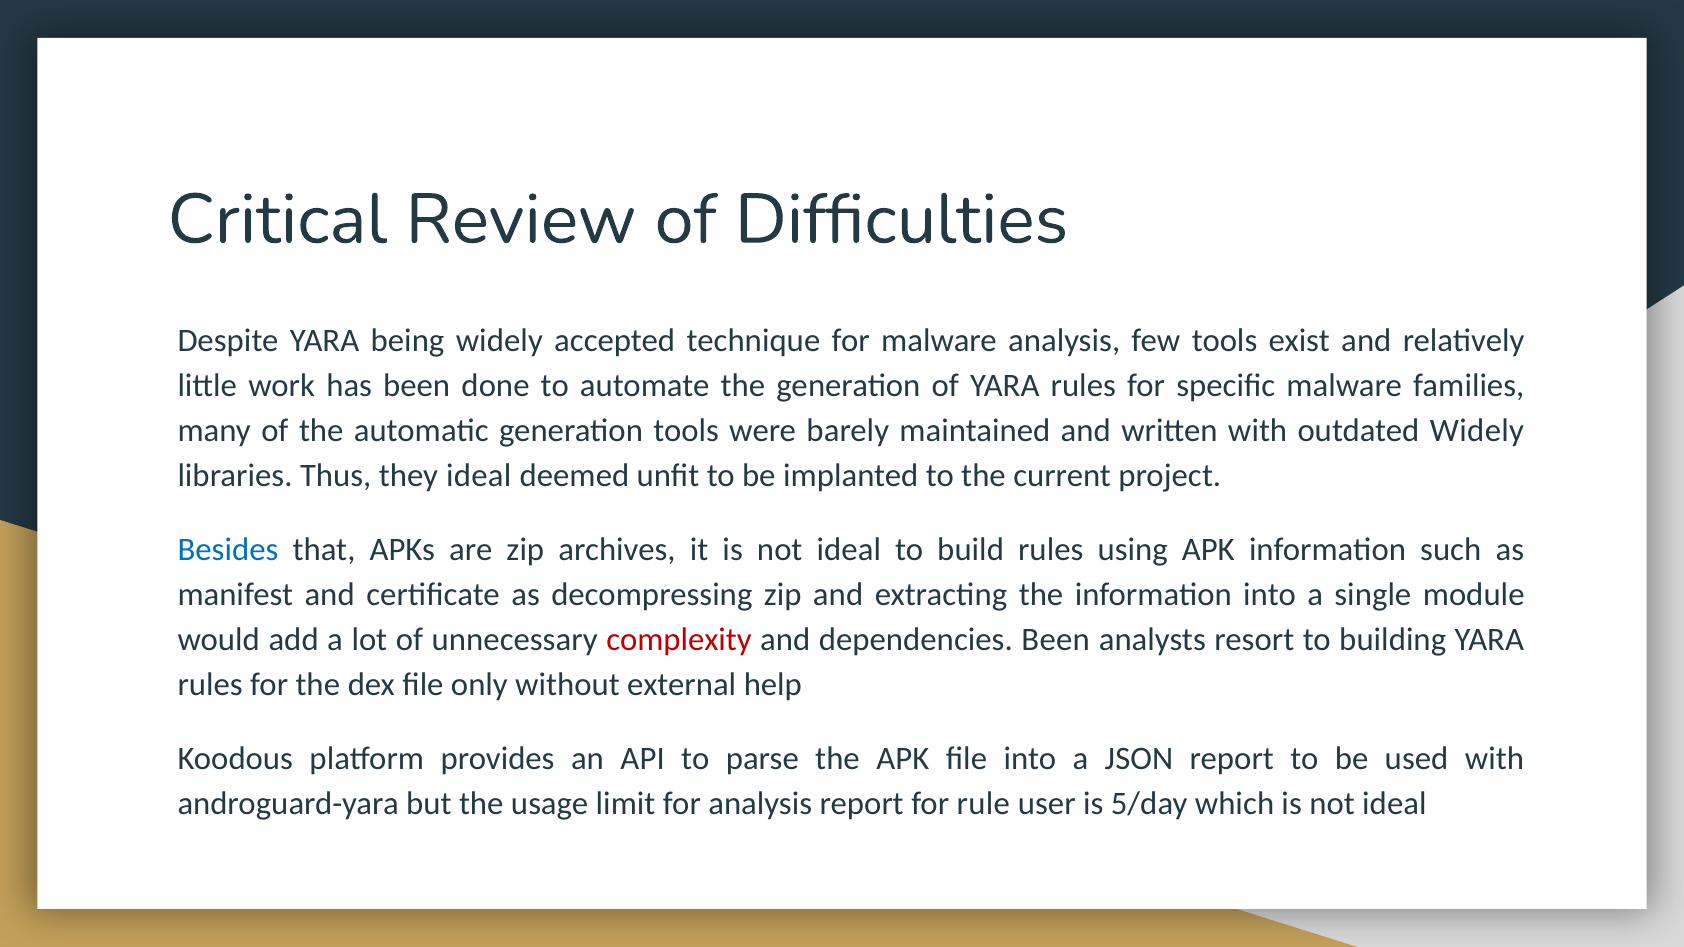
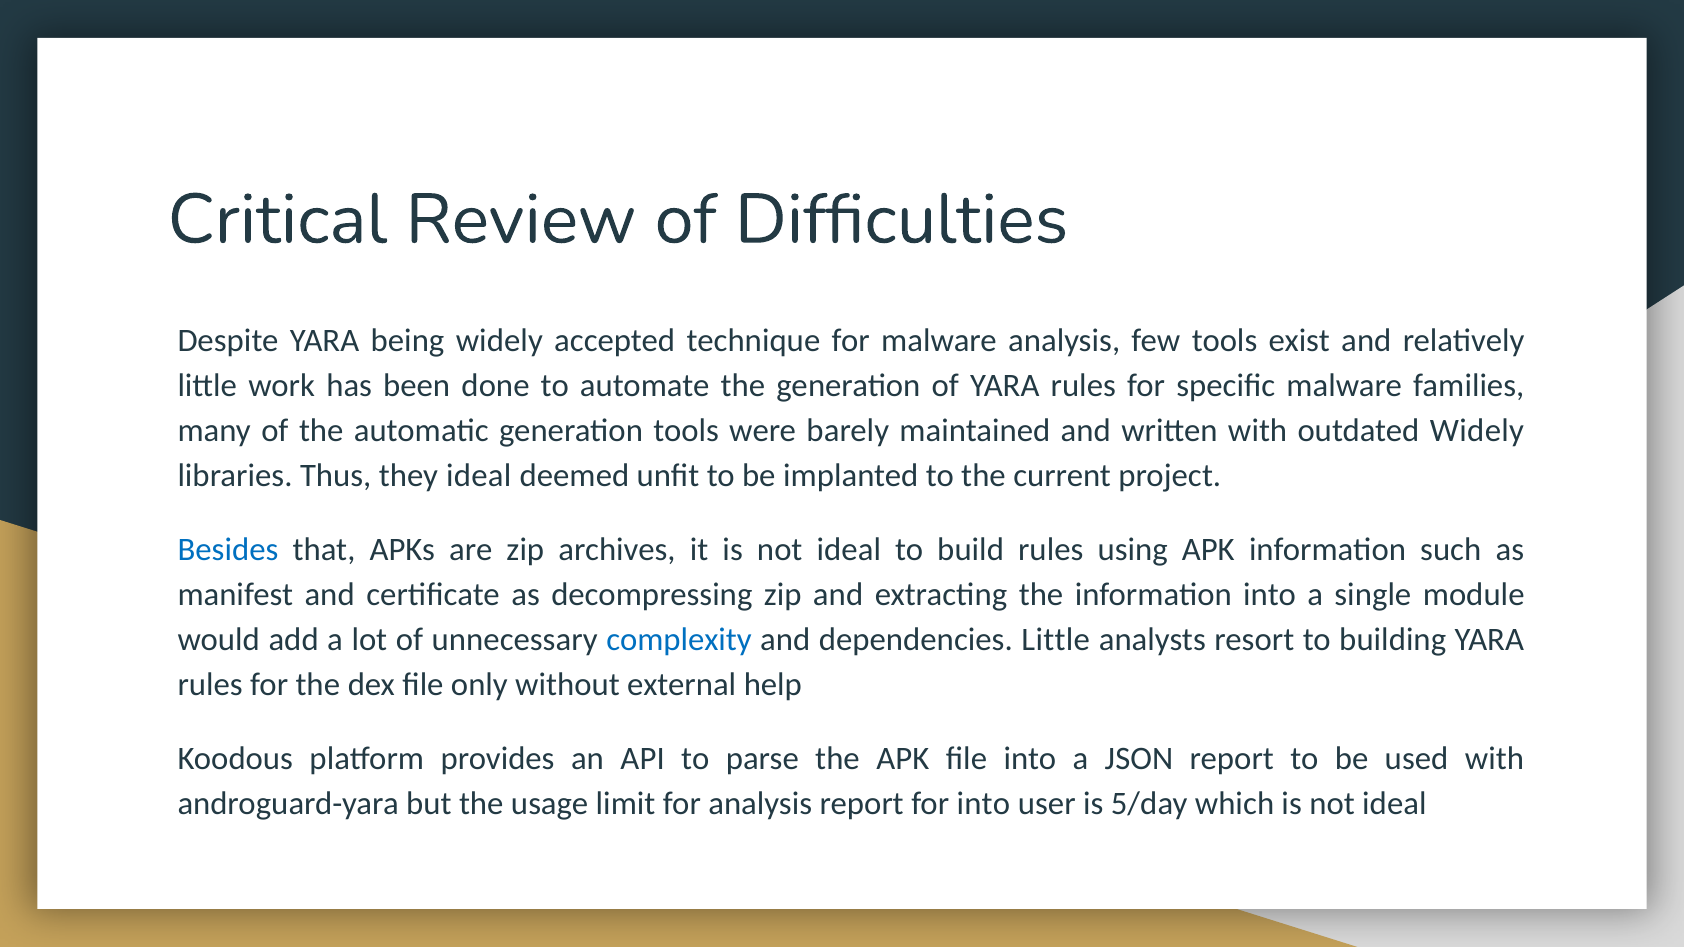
complexity colour: red -> blue
dependencies Been: Been -> Little
for rule: rule -> into
